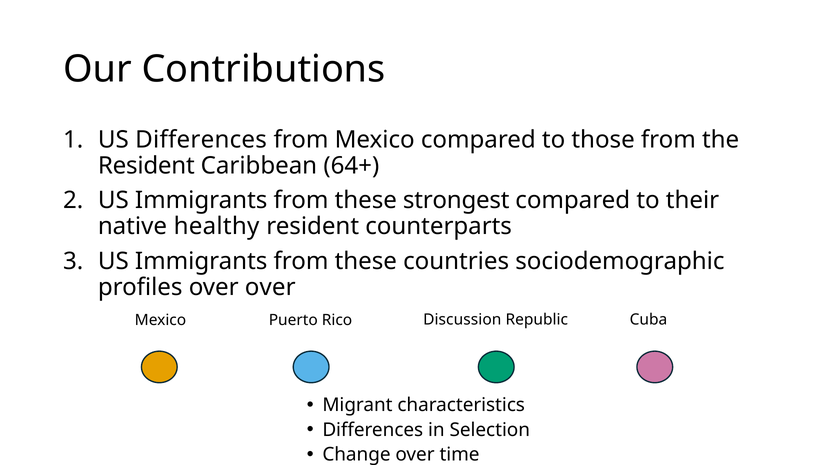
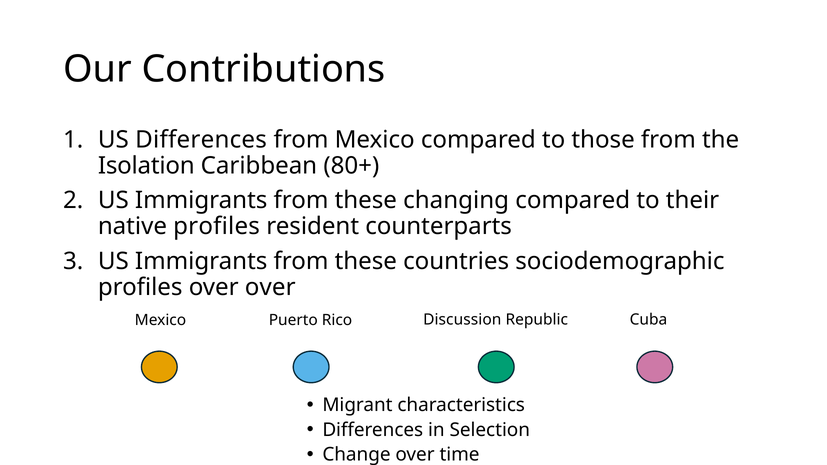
Resident at (146, 166): Resident -> Isolation
64+: 64+ -> 80+
strongest: strongest -> changing
native healthy: healthy -> profiles
